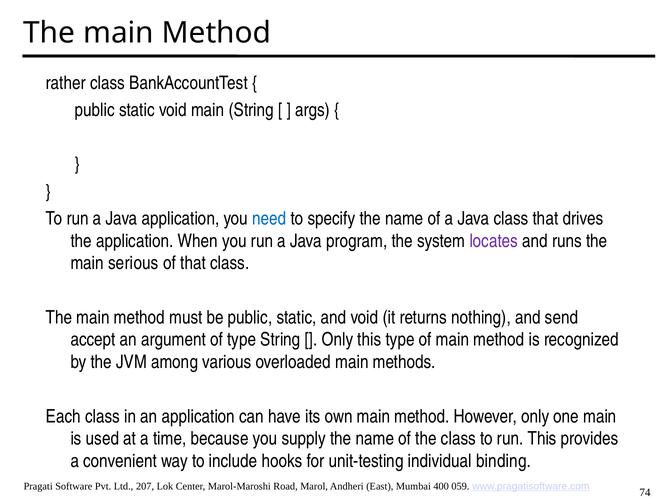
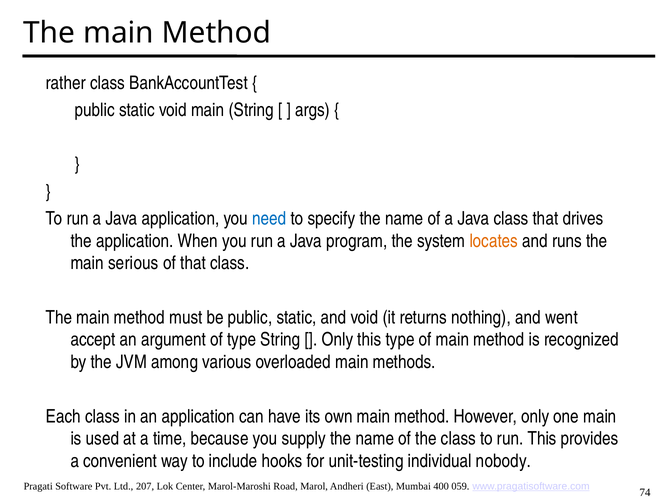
locates colour: purple -> orange
send: send -> went
binding: binding -> nobody
